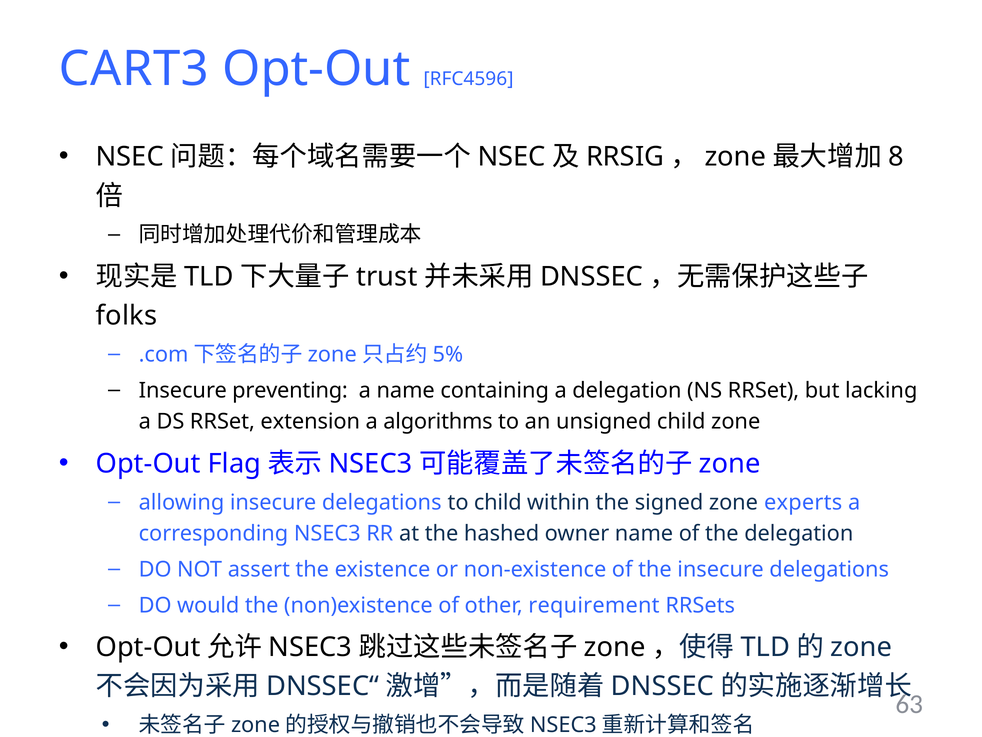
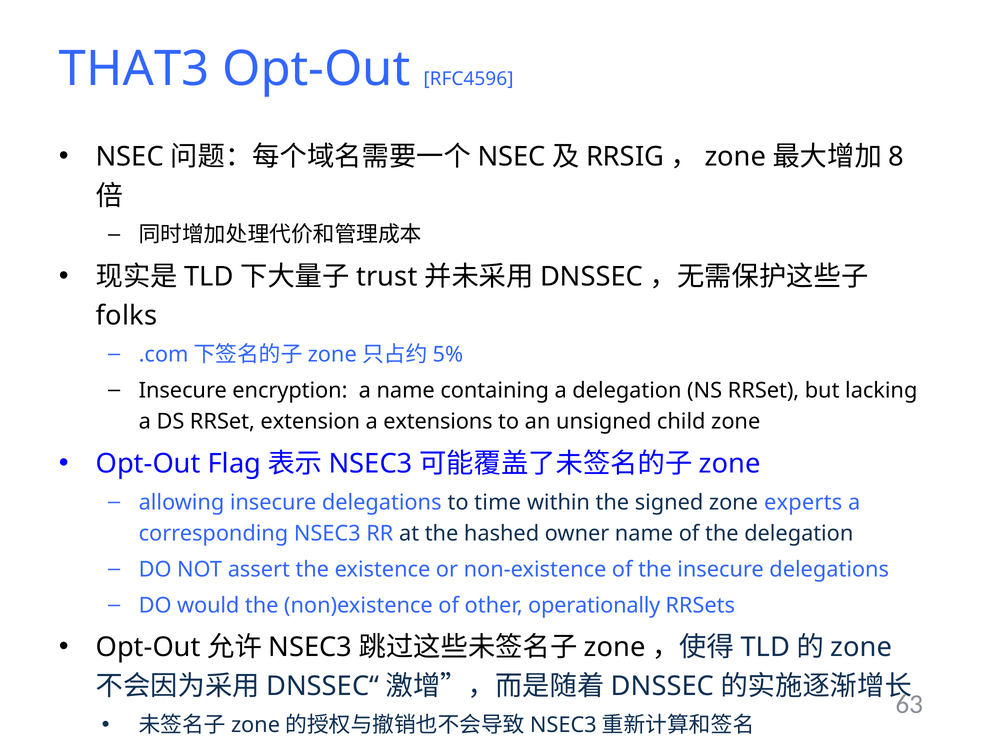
CART3: CART3 -> THAT3
preventing: preventing -> encryption
algorithms: algorithms -> extensions
to child: child -> time
requirement: requirement -> operationally
